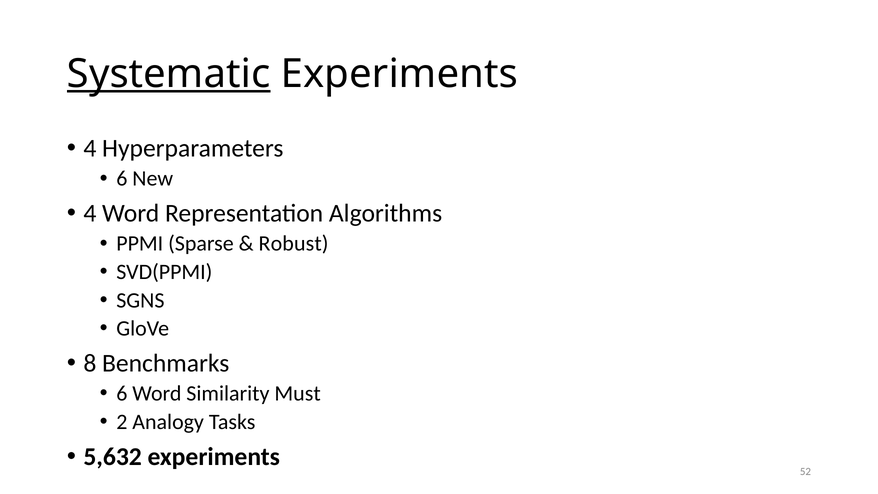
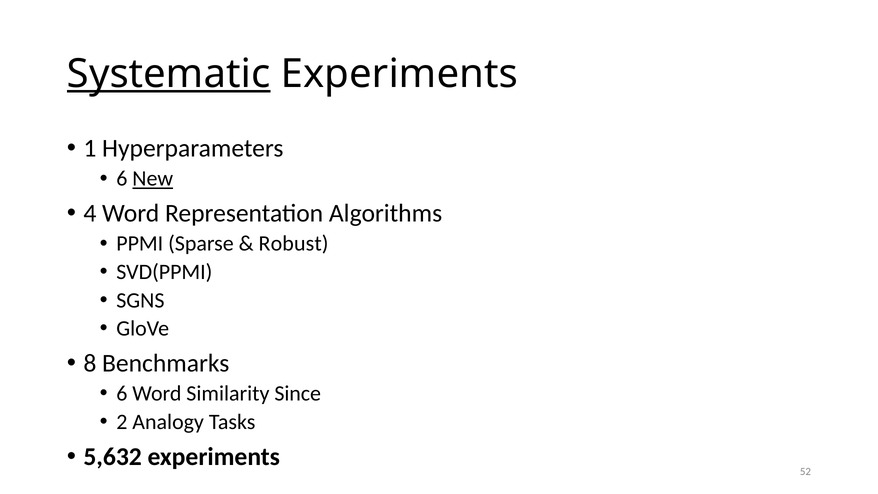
4 at (90, 148): 4 -> 1
New underline: none -> present
Must: Must -> Since
